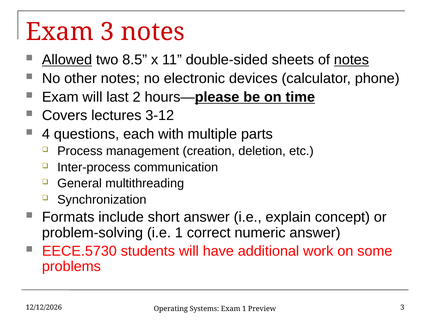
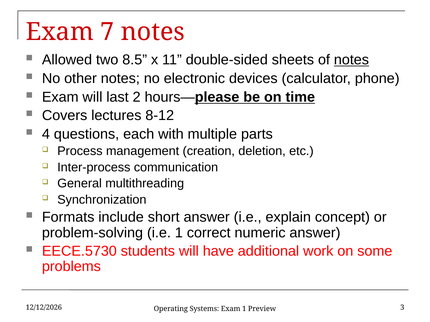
Exam 3: 3 -> 7
Allowed underline: present -> none
3-12: 3-12 -> 8-12
